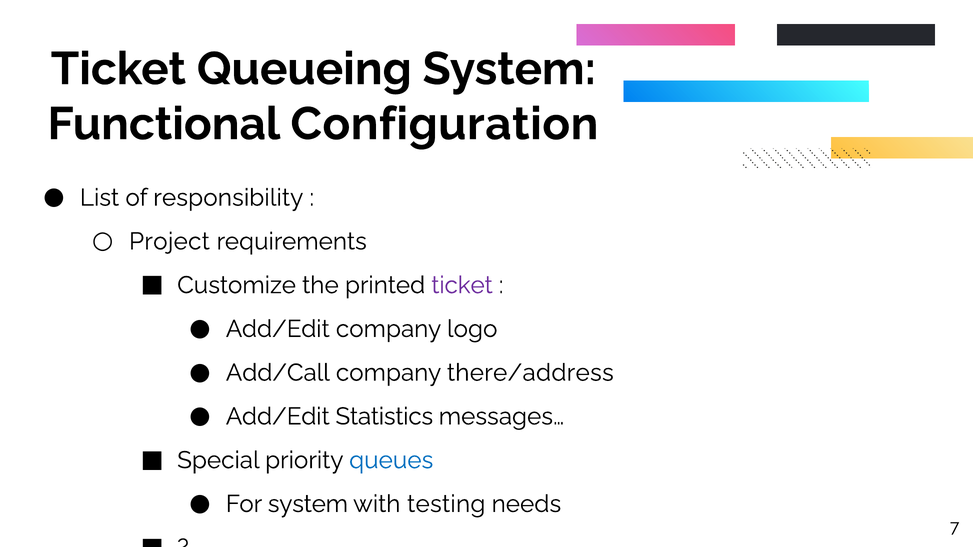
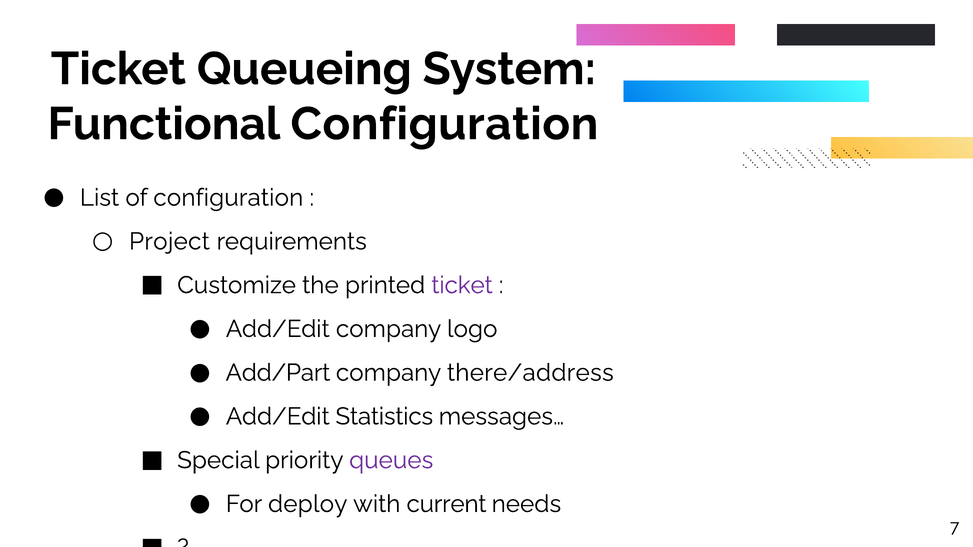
of responsibility: responsibility -> configuration
Add/Call: Add/Call -> Add/Part
queues colour: blue -> purple
For system: system -> deploy
testing: testing -> current
